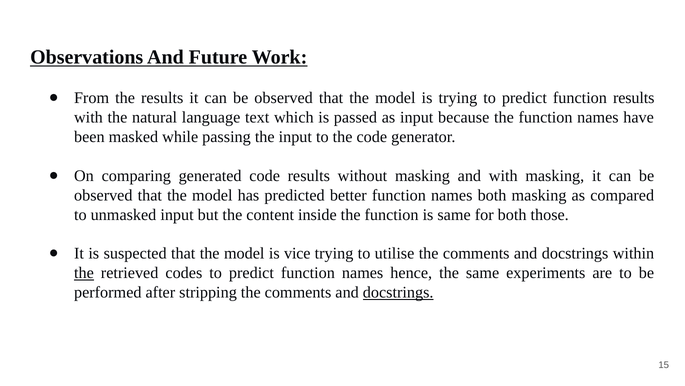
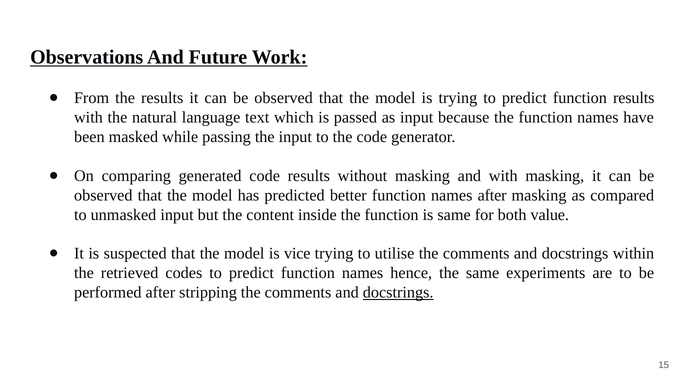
names both: both -> after
those: those -> value
the at (84, 273) underline: present -> none
